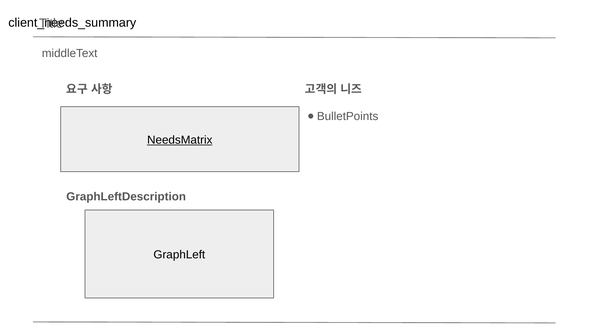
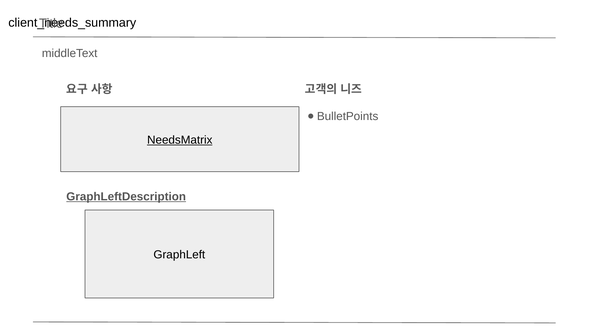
GraphLeftDescription underline: none -> present
